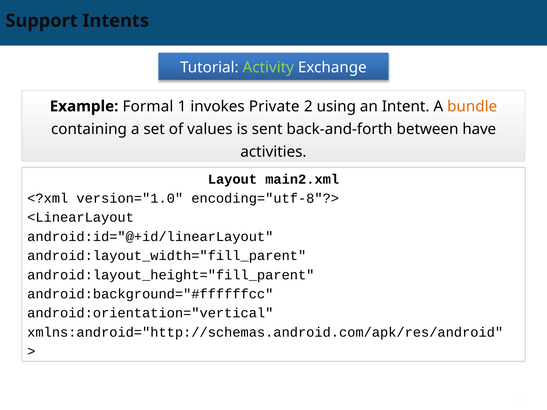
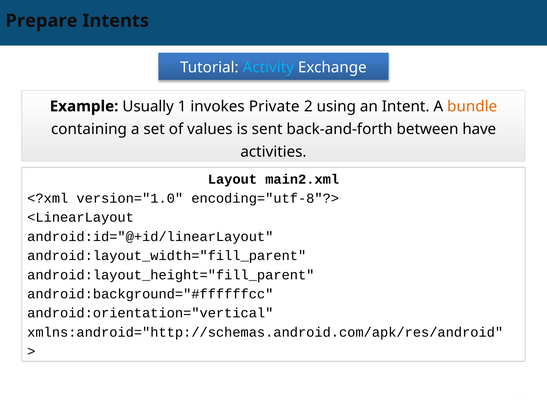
Support: Support -> Prepare
Activity colour: light green -> light blue
Formal: Formal -> Usually
